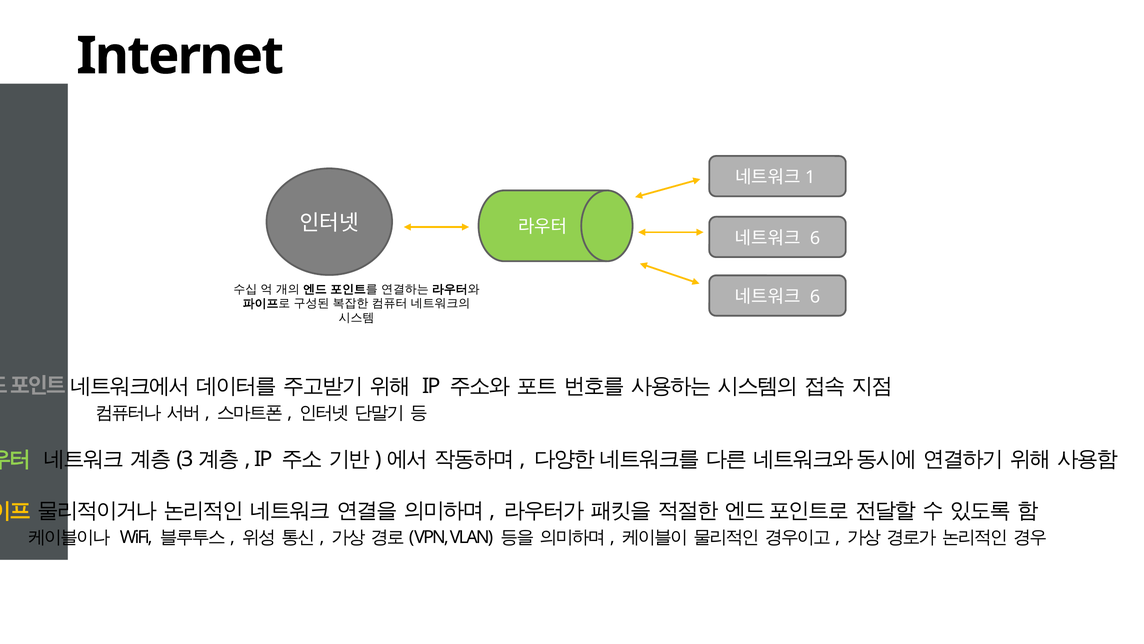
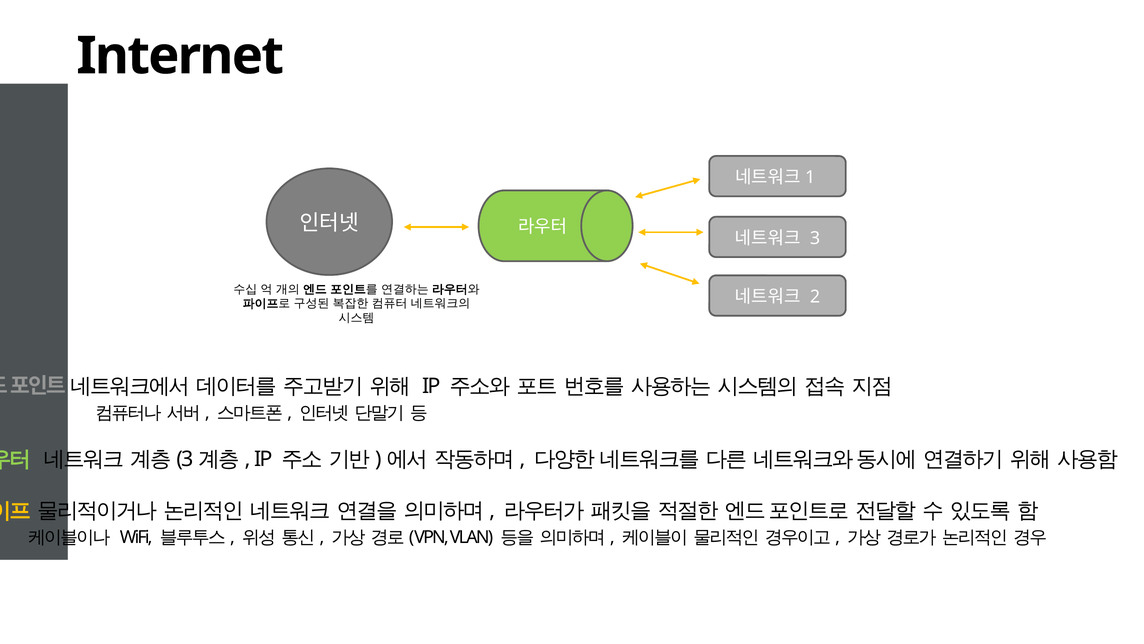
6 at (815, 238): 6 -> 3
6 at (815, 297): 6 -> 2
